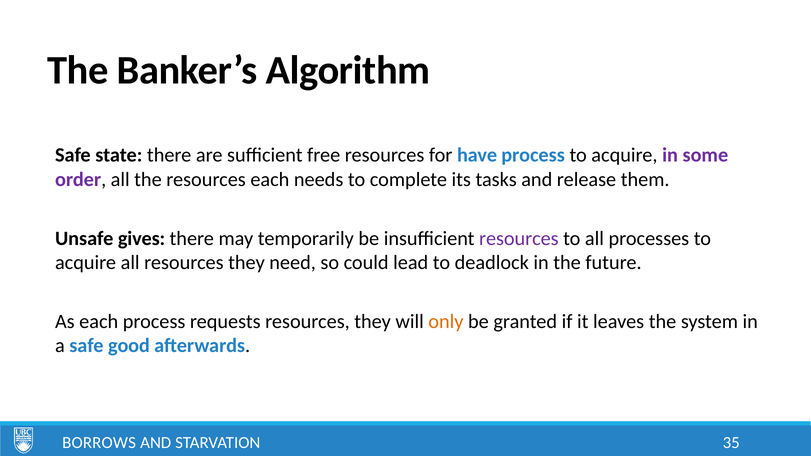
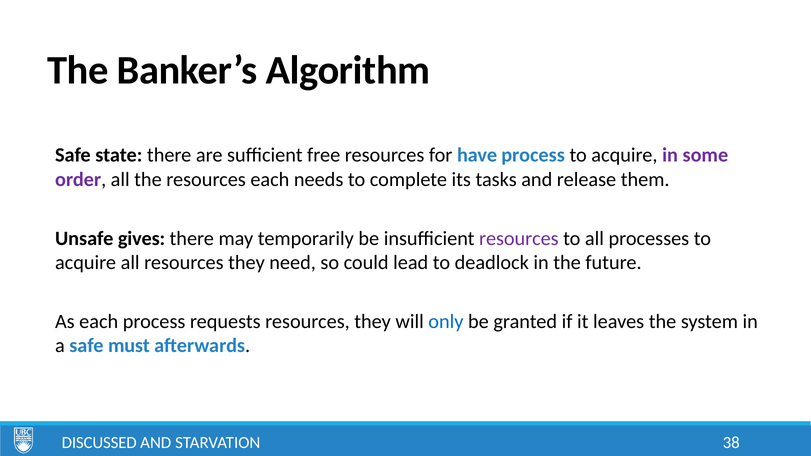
only colour: orange -> blue
good: good -> must
BORROWS: BORROWS -> DISCUSSED
35: 35 -> 38
